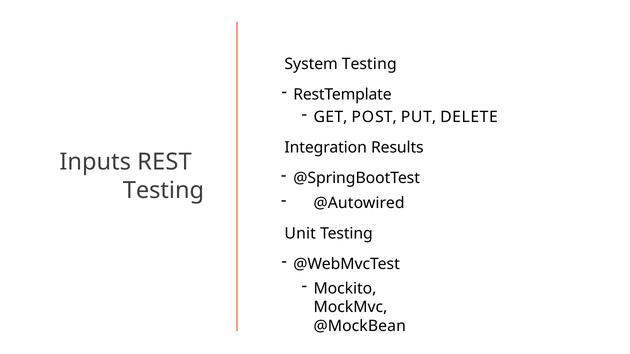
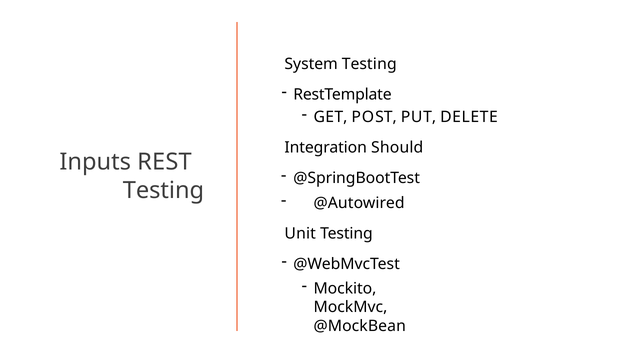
Results: Results -> Should
